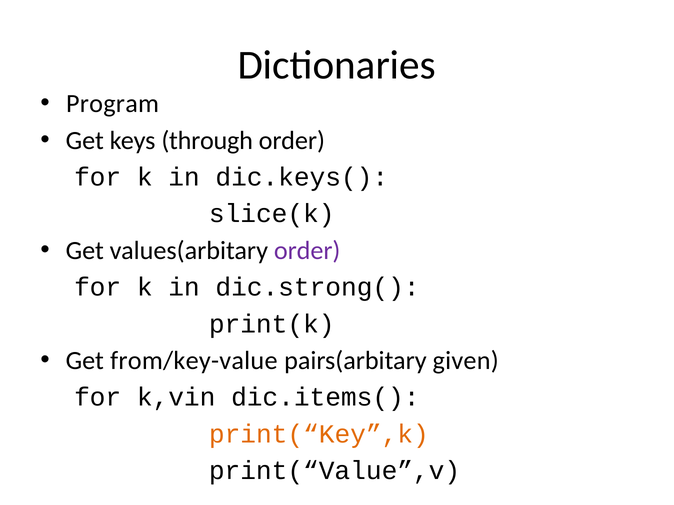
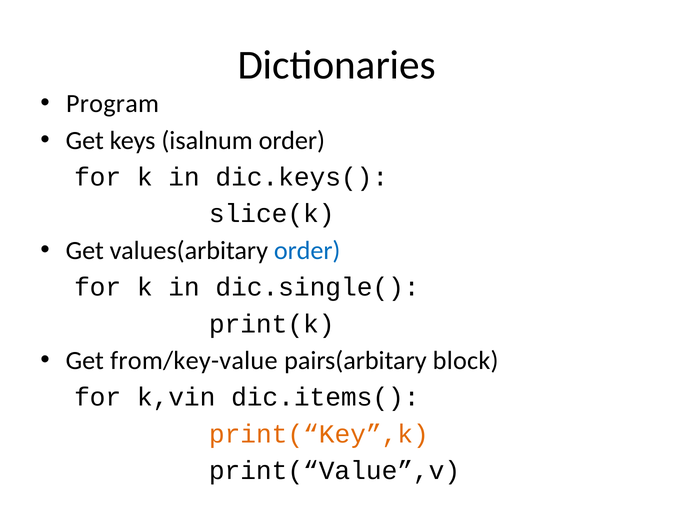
through: through -> isalnum
order at (307, 251) colour: purple -> blue
dic.strong(: dic.strong( -> dic.single(
given: given -> block
